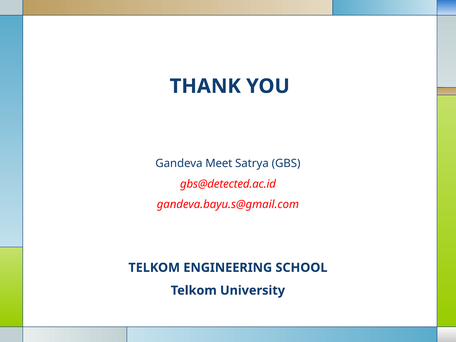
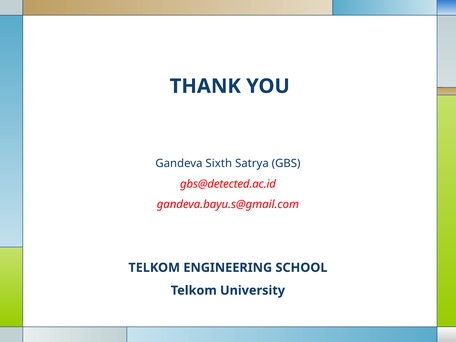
Meet: Meet -> Sixth
